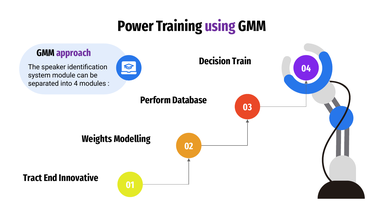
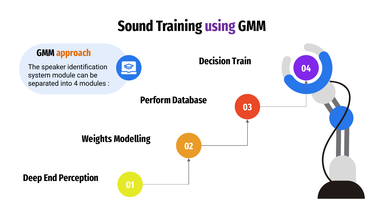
Power: Power -> Sound
approach colour: purple -> orange
Tract: Tract -> Deep
Innovative: Innovative -> Perception
